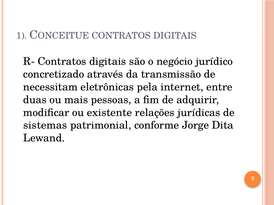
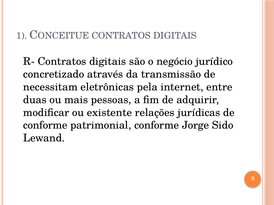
sistemas at (45, 126): sistemas -> conforme
Dita: Dita -> Sido
